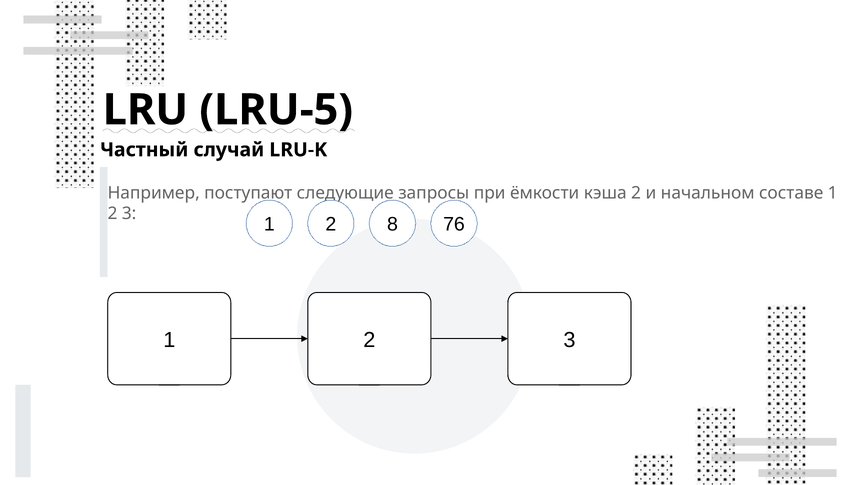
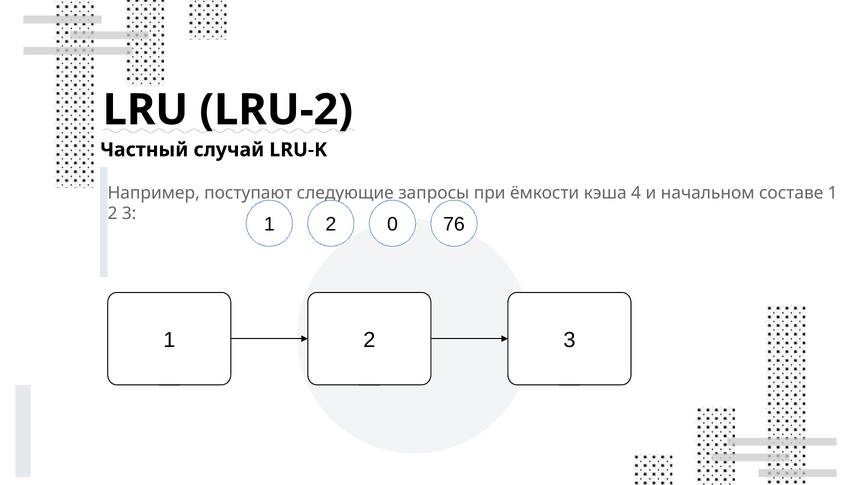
LRU-5: LRU-5 -> LRU-2
кэша 2: 2 -> 4
8: 8 -> 0
